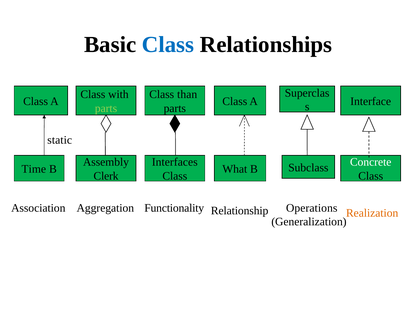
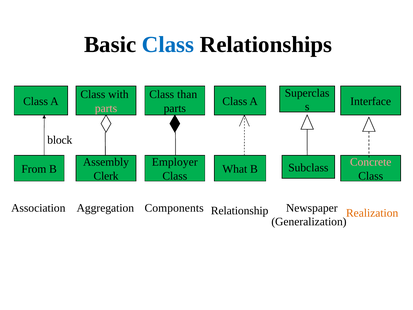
parts at (106, 108) colour: light green -> pink
static: static -> block
Interfaces: Interfaces -> Employer
Concrete colour: white -> pink
Time: Time -> From
Functionality: Functionality -> Components
Operations: Operations -> Newspaper
